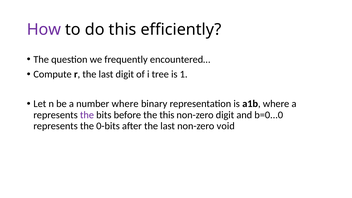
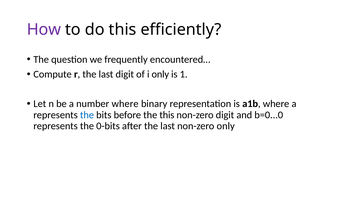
i tree: tree -> only
the at (87, 115) colour: purple -> blue
non-zero void: void -> only
